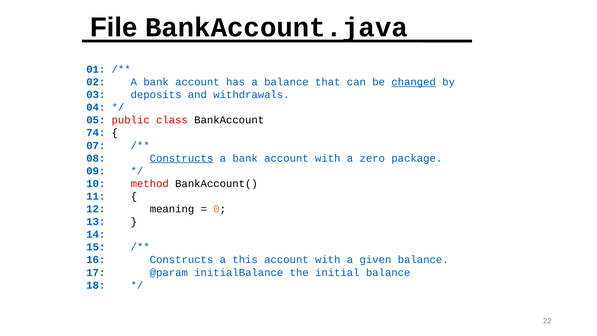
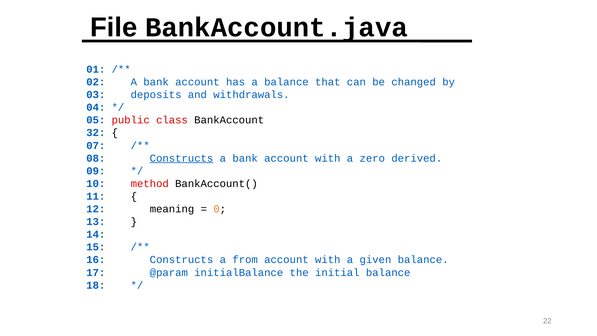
changed underline: present -> none
74: 74 -> 32
package: package -> derived
this: this -> from
